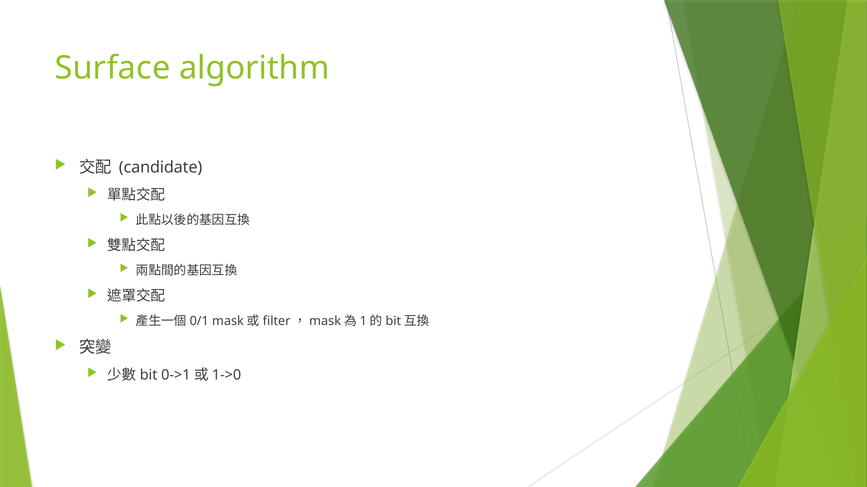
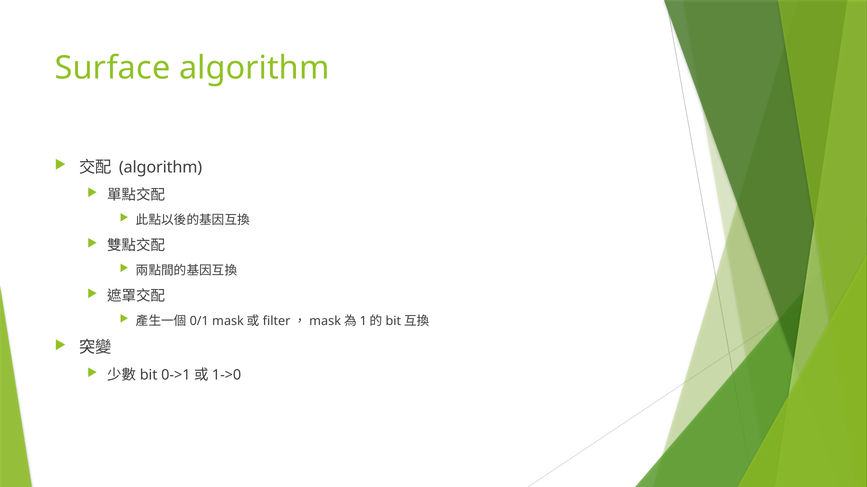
candidate at (161, 168): candidate -> algorithm
